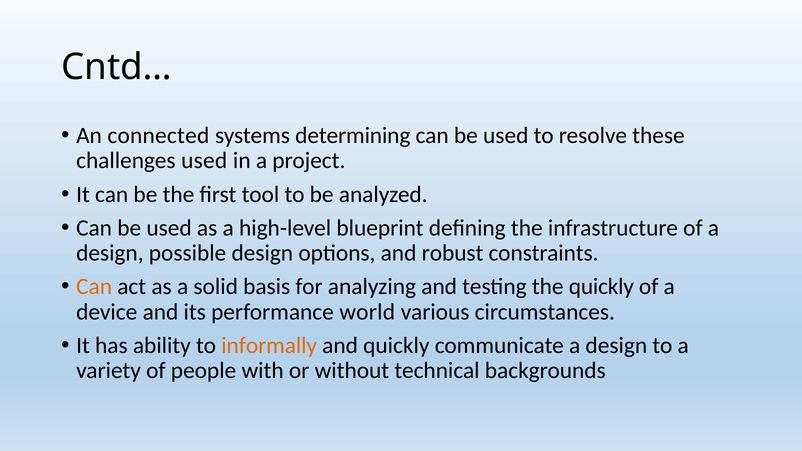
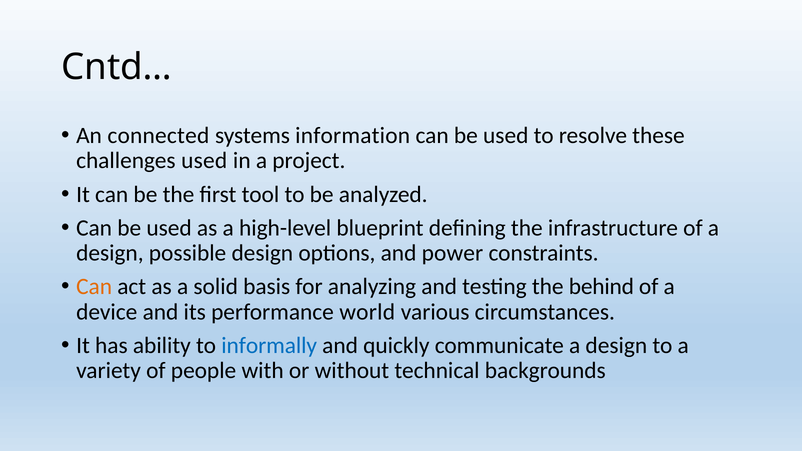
determining: determining -> information
robust: robust -> power
the quickly: quickly -> behind
informally colour: orange -> blue
